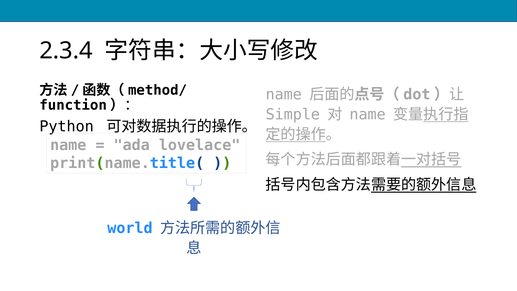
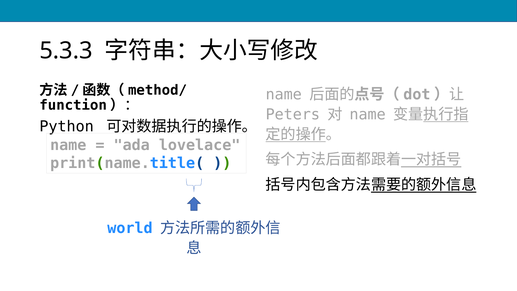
2.3.4: 2.3.4 -> 5.3.3
Simple: Simple -> Peters
